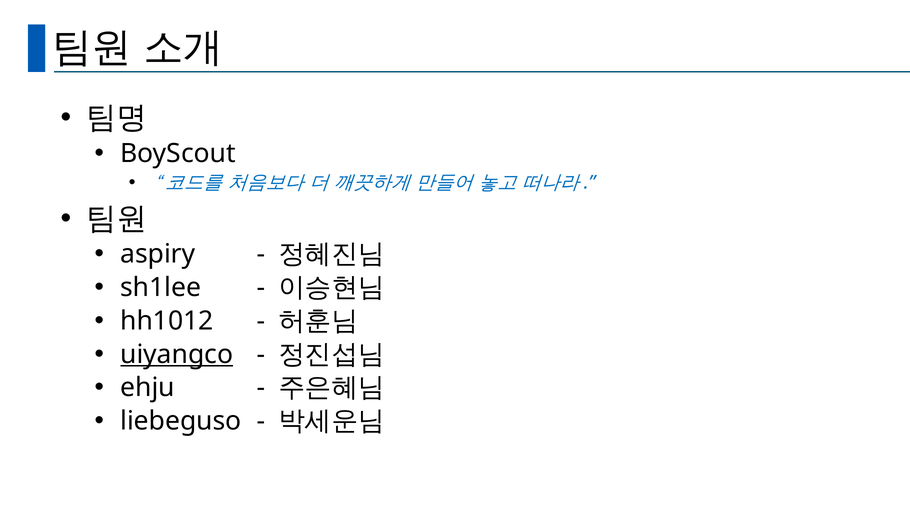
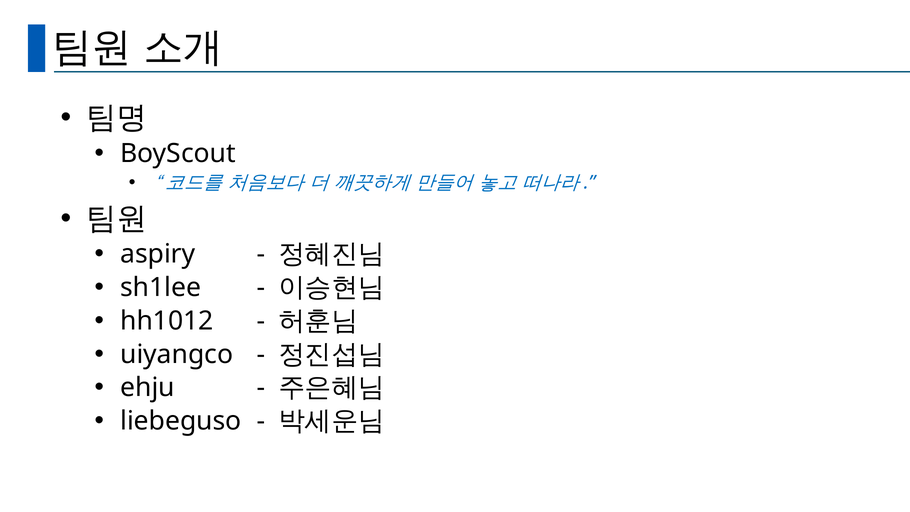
uiyangco underline: present -> none
